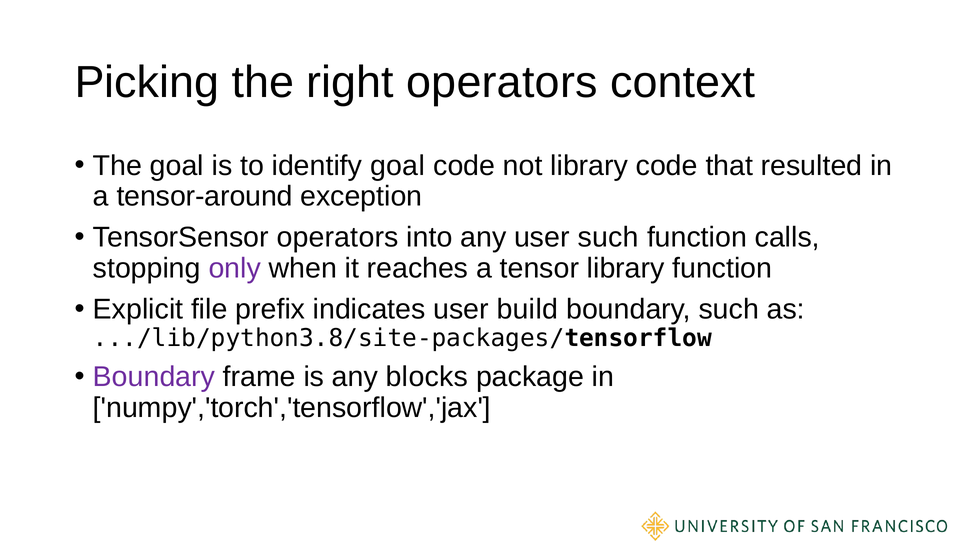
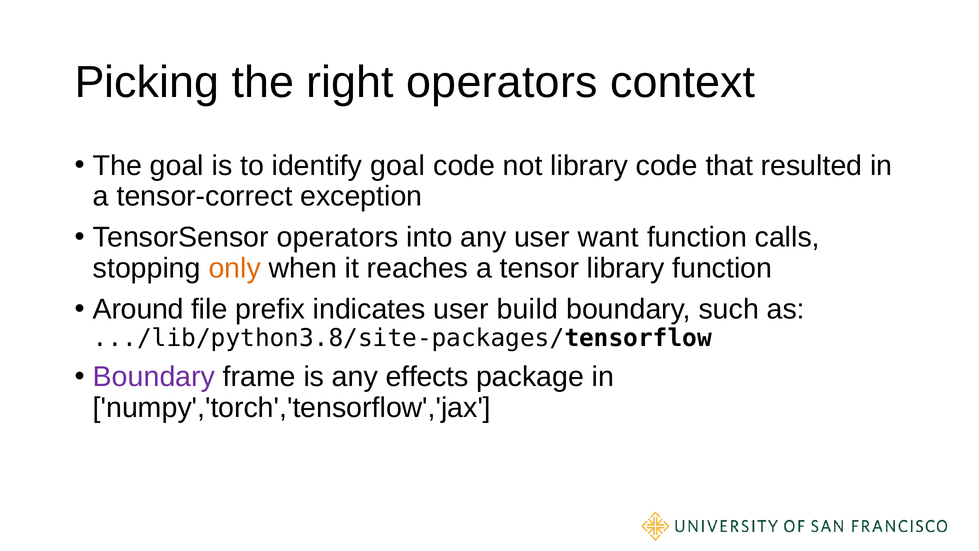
tensor-around: tensor-around -> tensor-correct
user such: such -> want
only colour: purple -> orange
Explicit: Explicit -> Around
blocks: blocks -> effects
